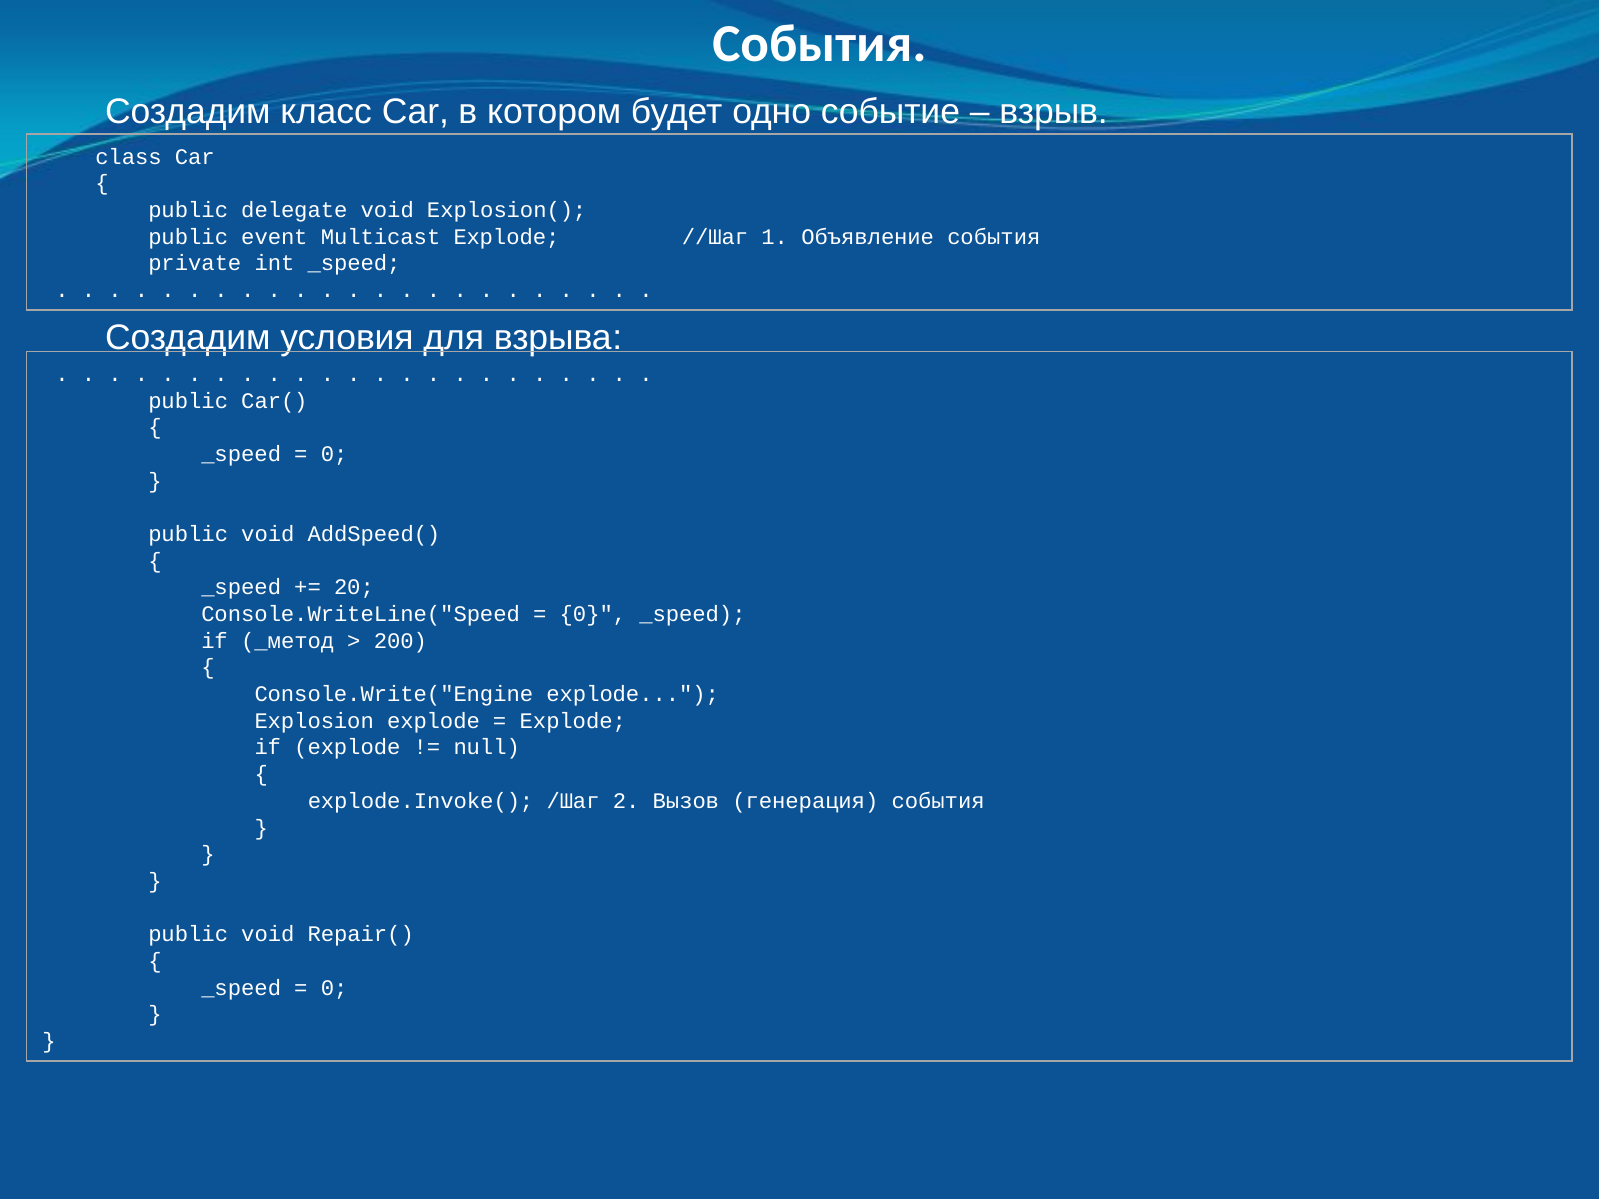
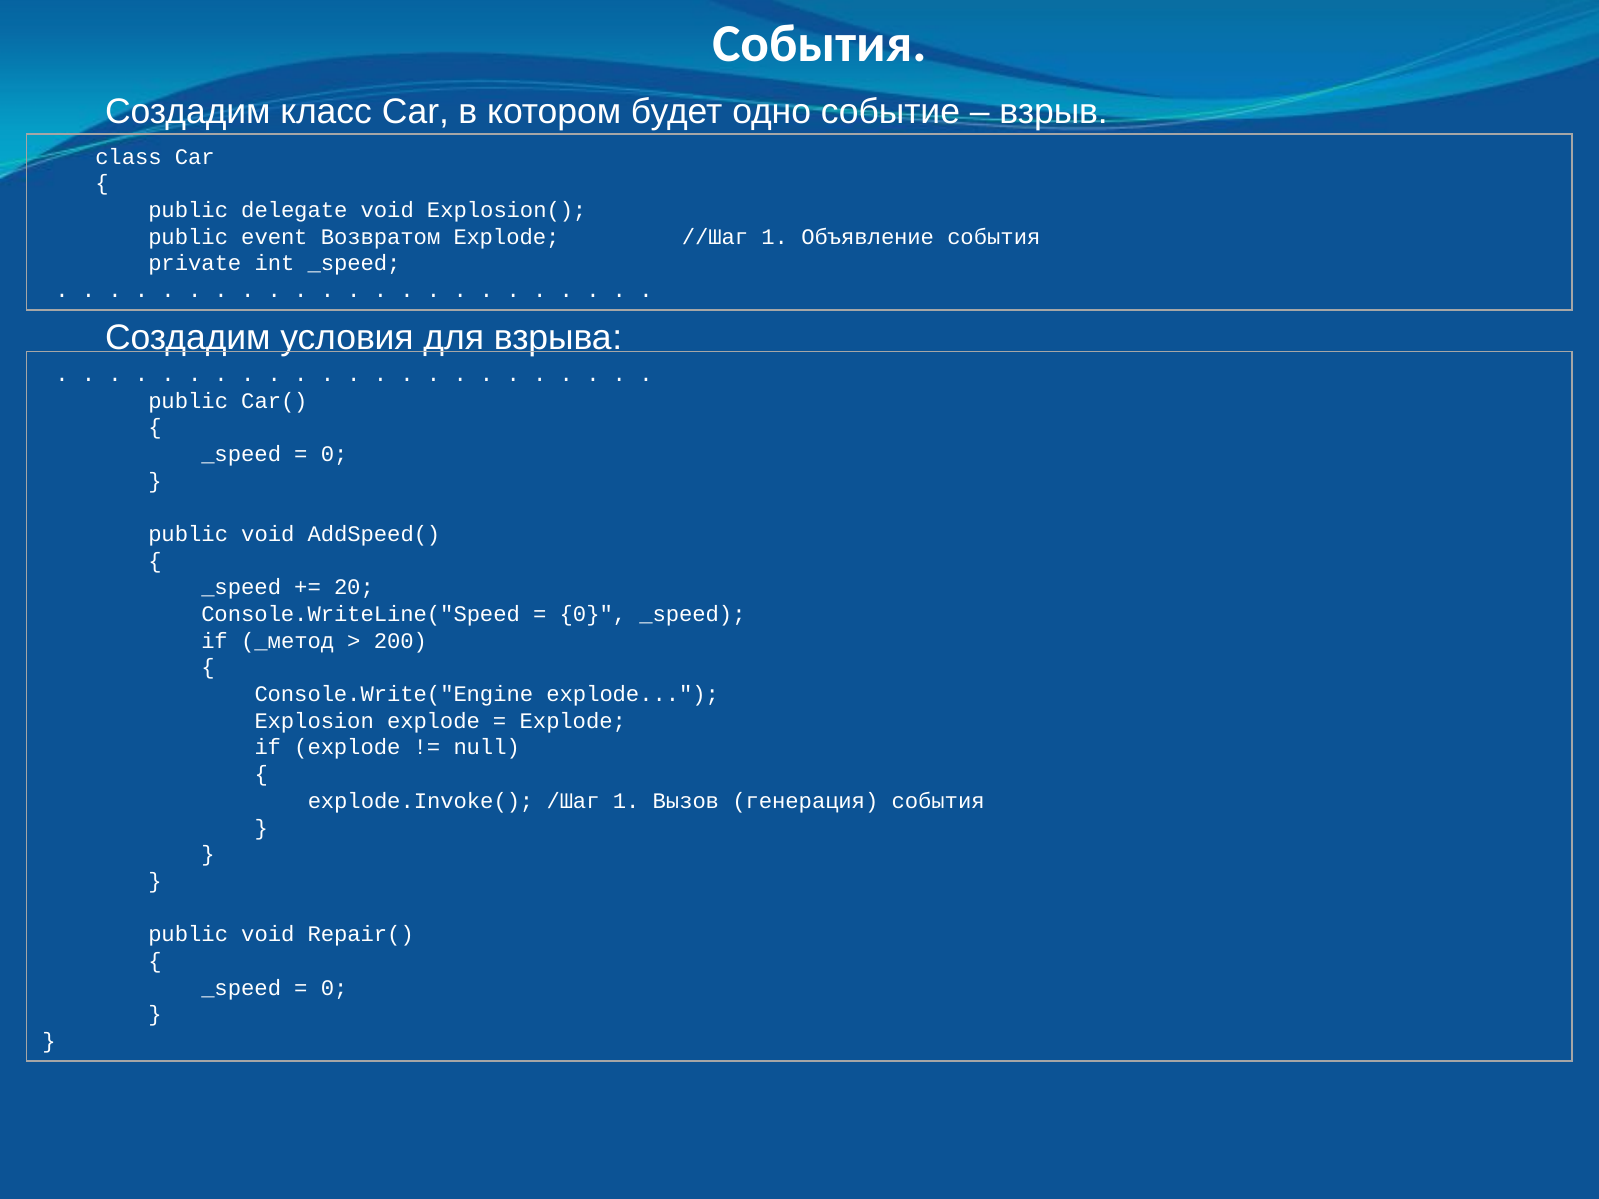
Multicast: Multicast -> Возвратом
/Шаг 2: 2 -> 1
